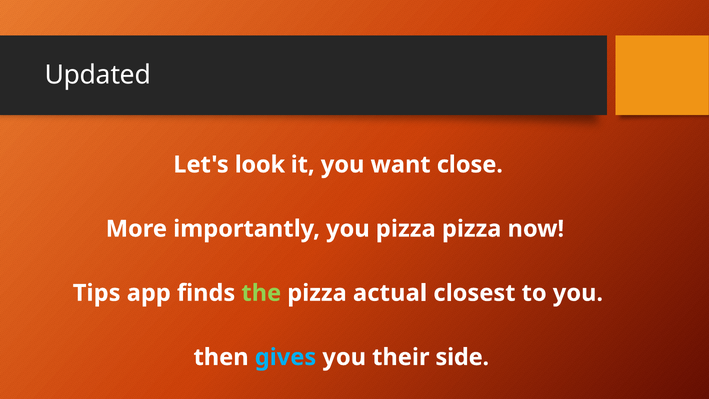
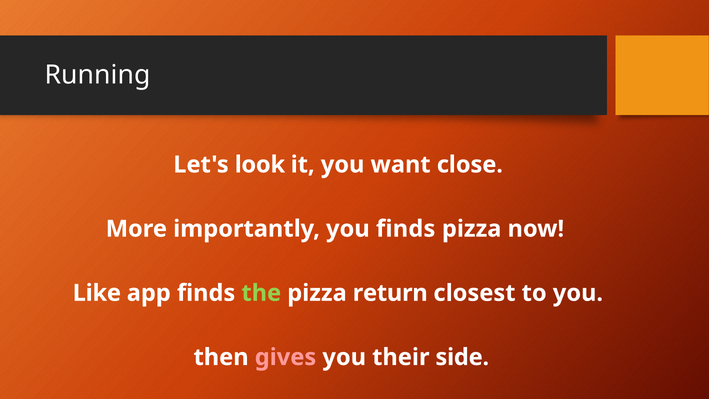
Updated: Updated -> Running
you pizza: pizza -> finds
Tips: Tips -> Like
actual: actual -> return
gives colour: light blue -> pink
